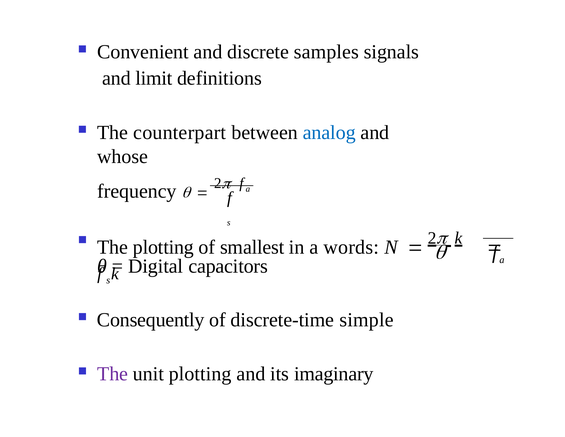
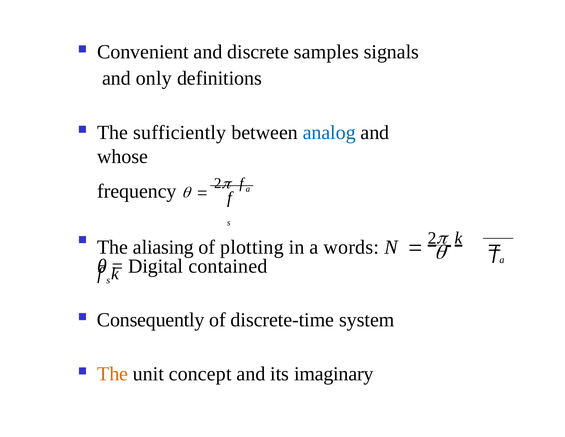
limit: limit -> only
counterpart: counterpart -> sufficiently
The plotting: plotting -> aliasing
smallest: smallest -> plotting
capacitors: capacitors -> contained
simple: simple -> system
The at (113, 374) colour: purple -> orange
unit plotting: plotting -> concept
